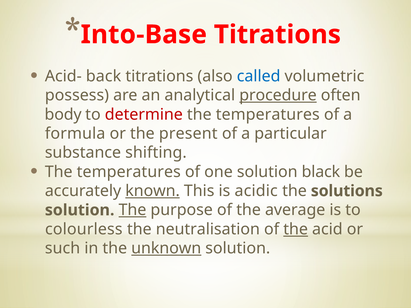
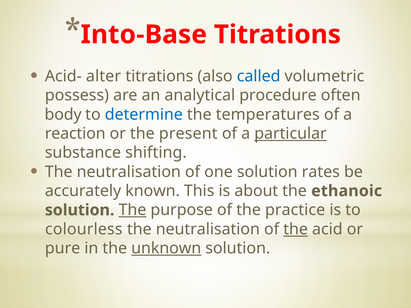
back: back -> alter
procedure underline: present -> none
determine colour: red -> blue
formula: formula -> reaction
particular underline: none -> present
temperatures at (129, 172): temperatures -> neutralisation
black: black -> rates
known underline: present -> none
acidic: acidic -> about
solutions: solutions -> ethanoic
average: average -> practice
such: such -> pure
